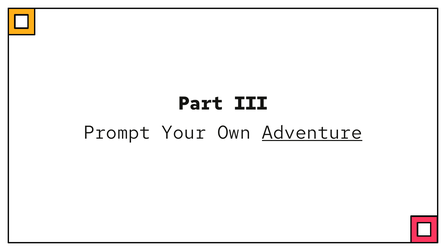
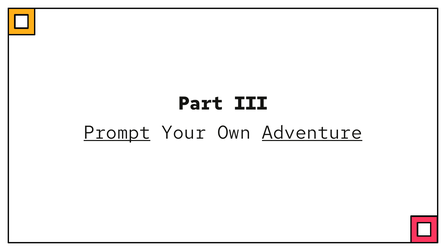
Prompt underline: none -> present
